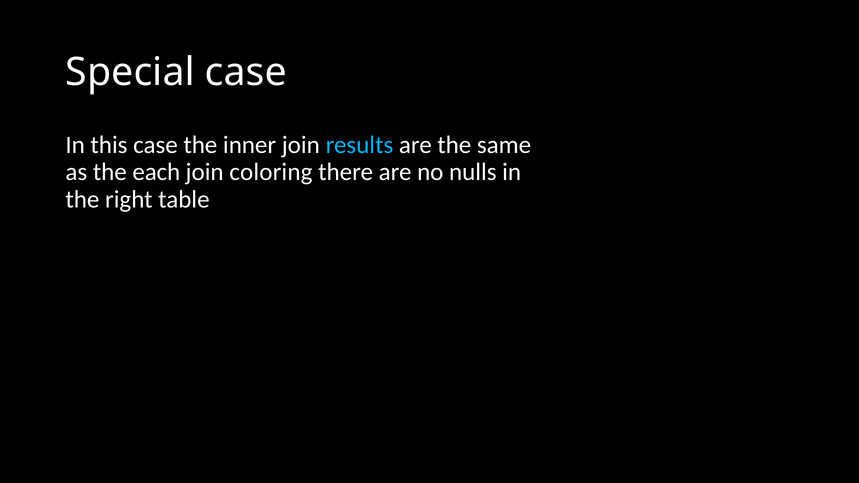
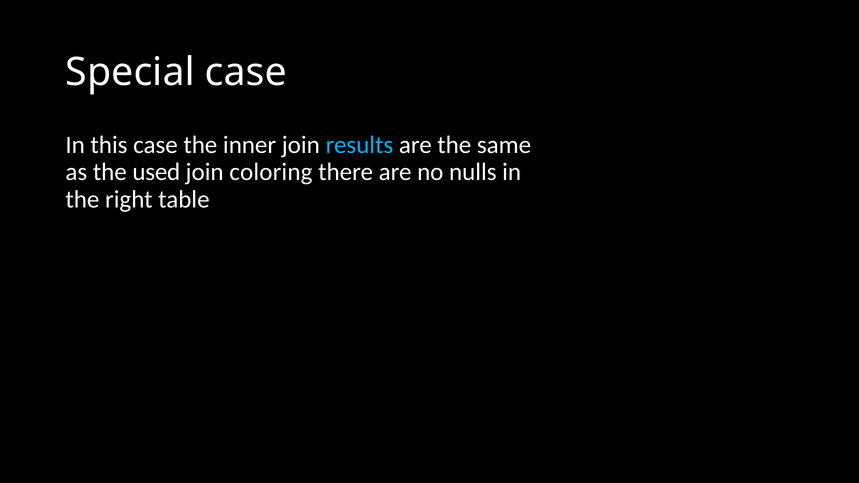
each: each -> used
